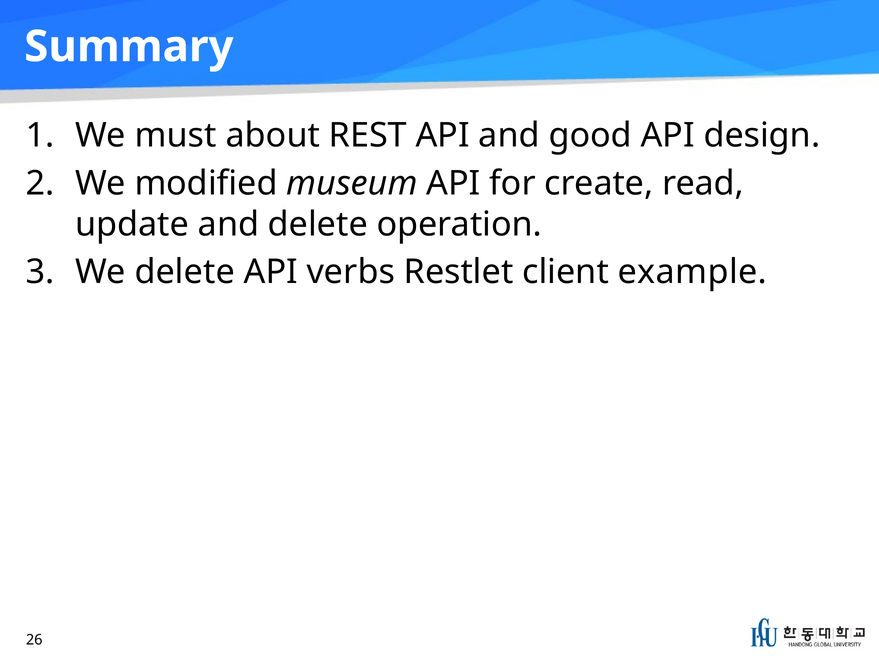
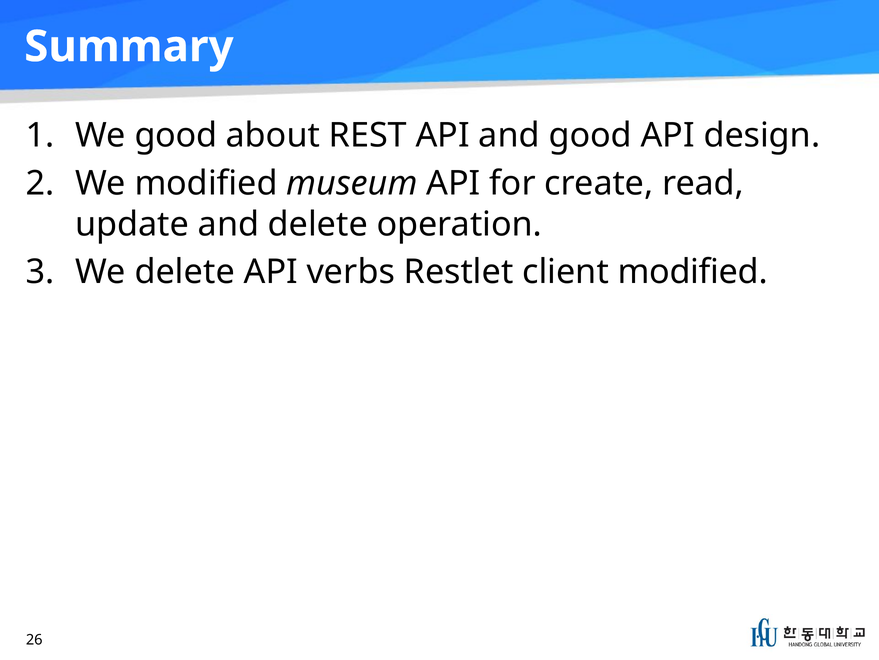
We must: must -> good
client example: example -> modified
